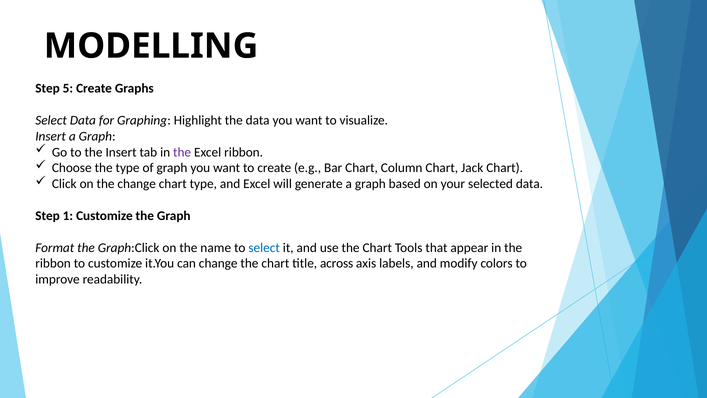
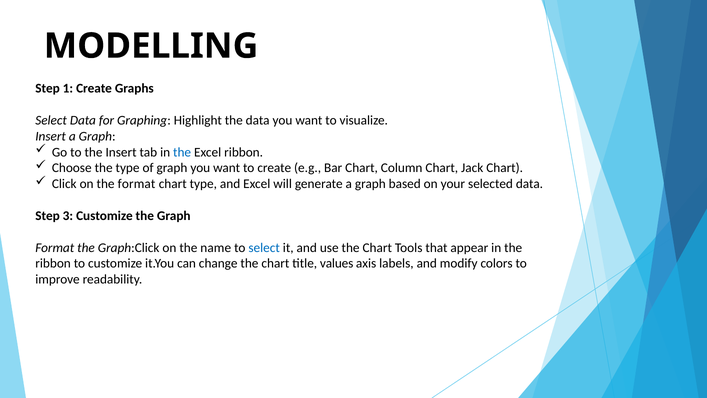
5: 5 -> 1
the at (182, 152) colour: purple -> blue
the change: change -> format
1: 1 -> 3
across: across -> values
